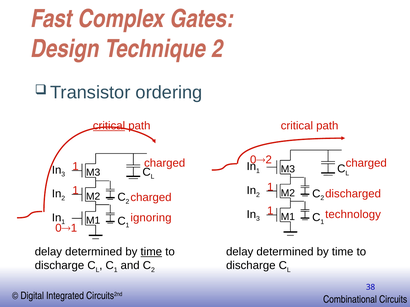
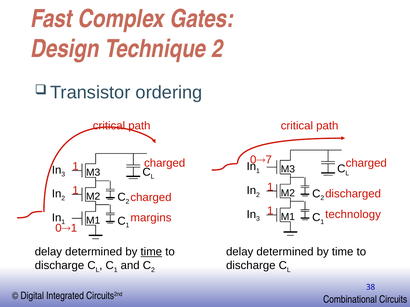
critical at (109, 126) underline: present -> none
2 at (269, 160): 2 -> 7
ignoring: ignoring -> margins
